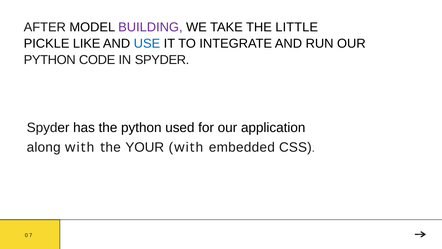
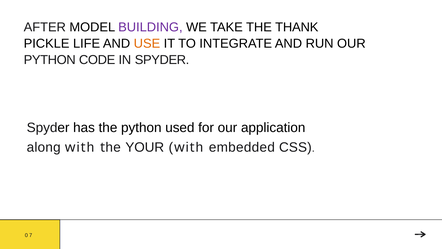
LITTLE: LITTLE -> THANK
LIKE: LIKE -> LIFE
USE colour: blue -> orange
